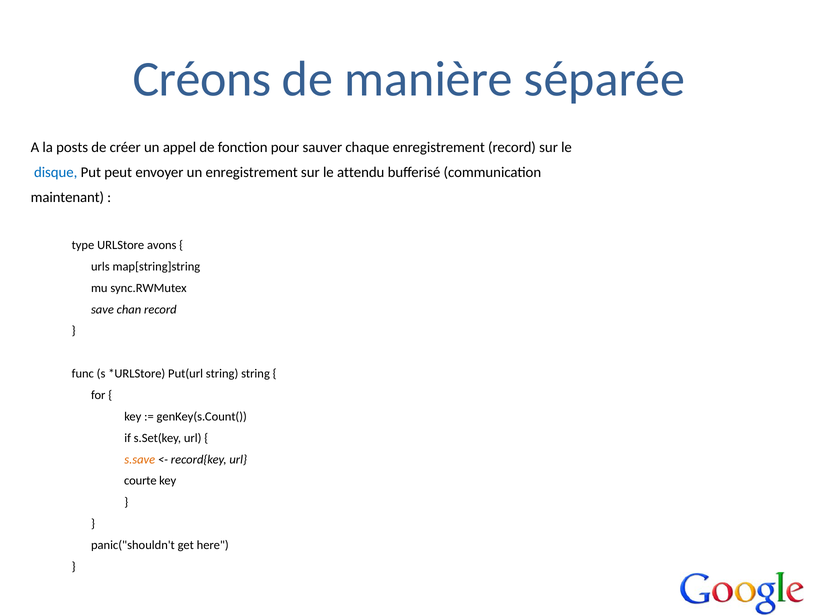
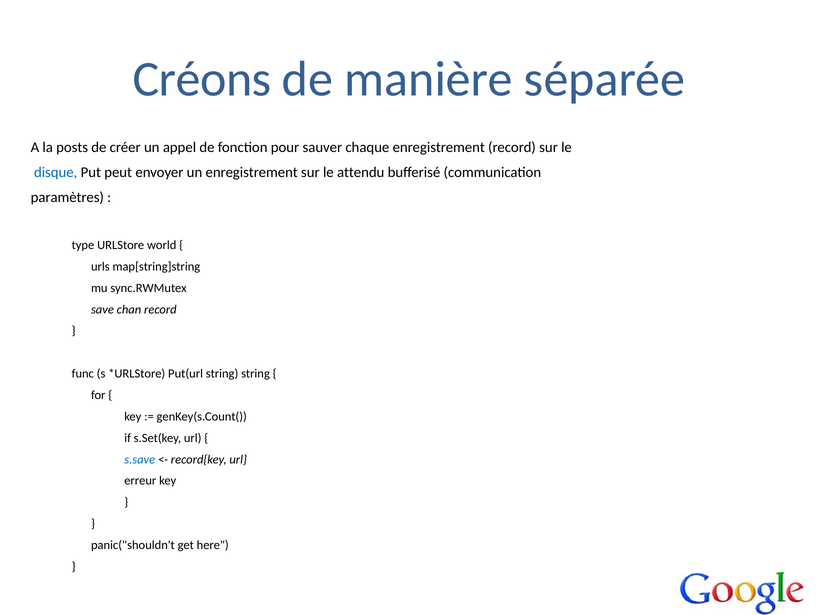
maintenant: maintenant -> paramètres
avons: avons -> world
s.save colour: orange -> blue
courte: courte -> erreur
